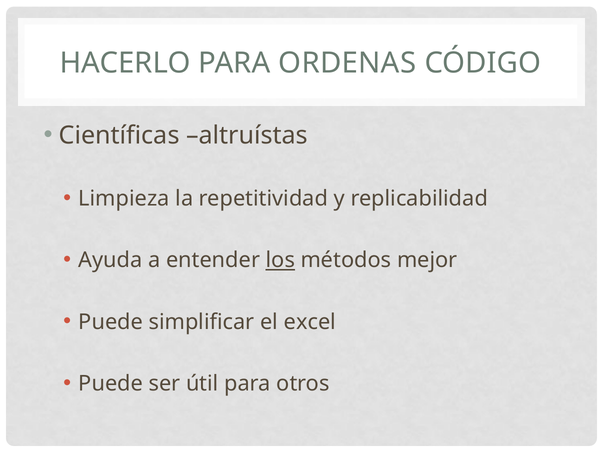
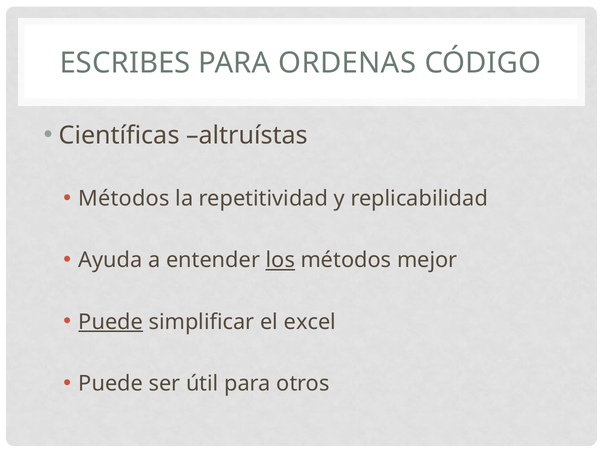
HACERLO: HACERLO -> ESCRIBES
Limpieza at (124, 199): Limpieza -> Métodos
Puede at (111, 322) underline: none -> present
